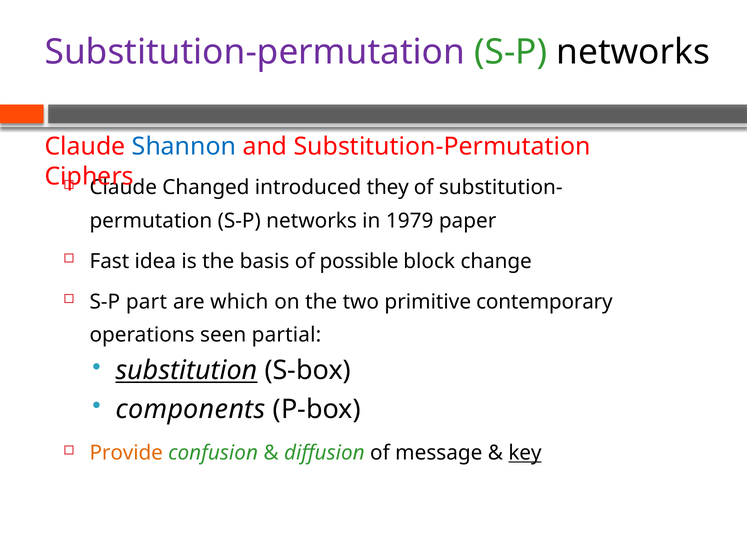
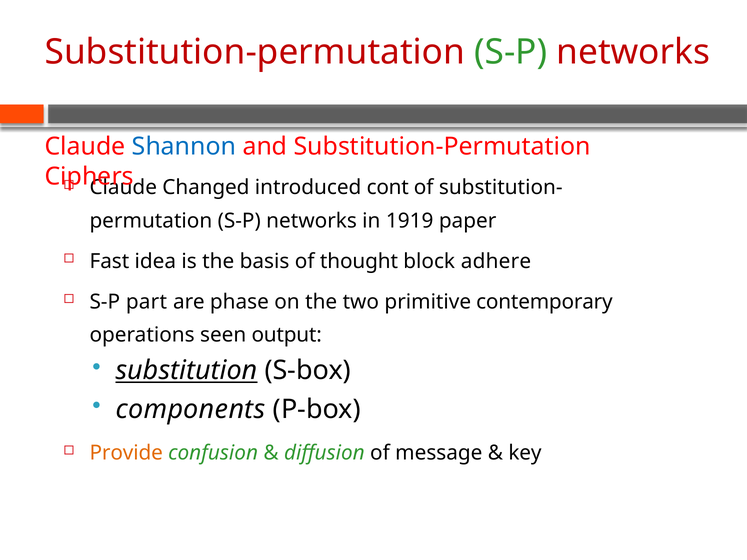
Substitution-permutation at (255, 52) colour: purple -> red
networks at (633, 52) colour: black -> red
they: they -> cont
1979: 1979 -> 1919
possible: possible -> thought
change: change -> adhere
which: which -> phase
partial: partial -> output
key underline: present -> none
